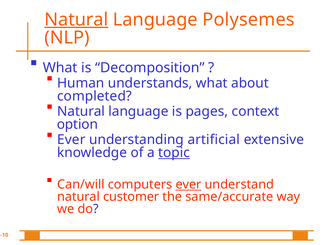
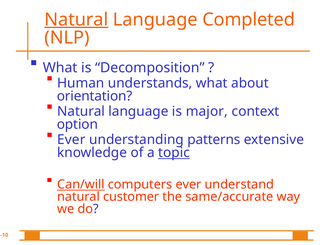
Polysemes: Polysemes -> Completed
completed: completed -> orientation
pages: pages -> major
artificial: artificial -> patterns
Can/will underline: none -> present
ever at (188, 185) underline: present -> none
